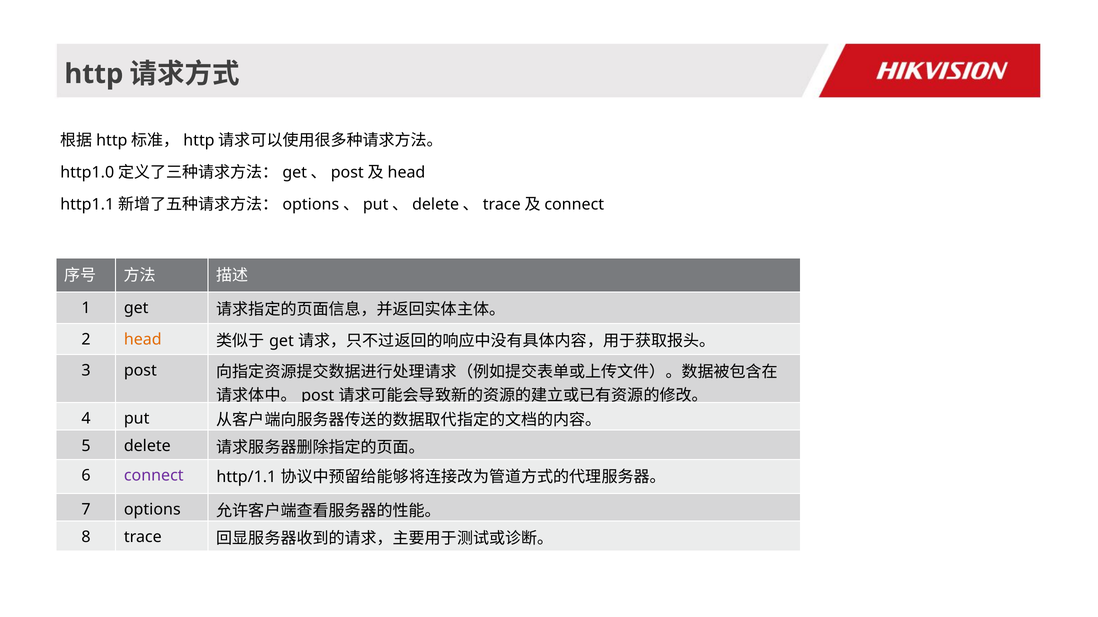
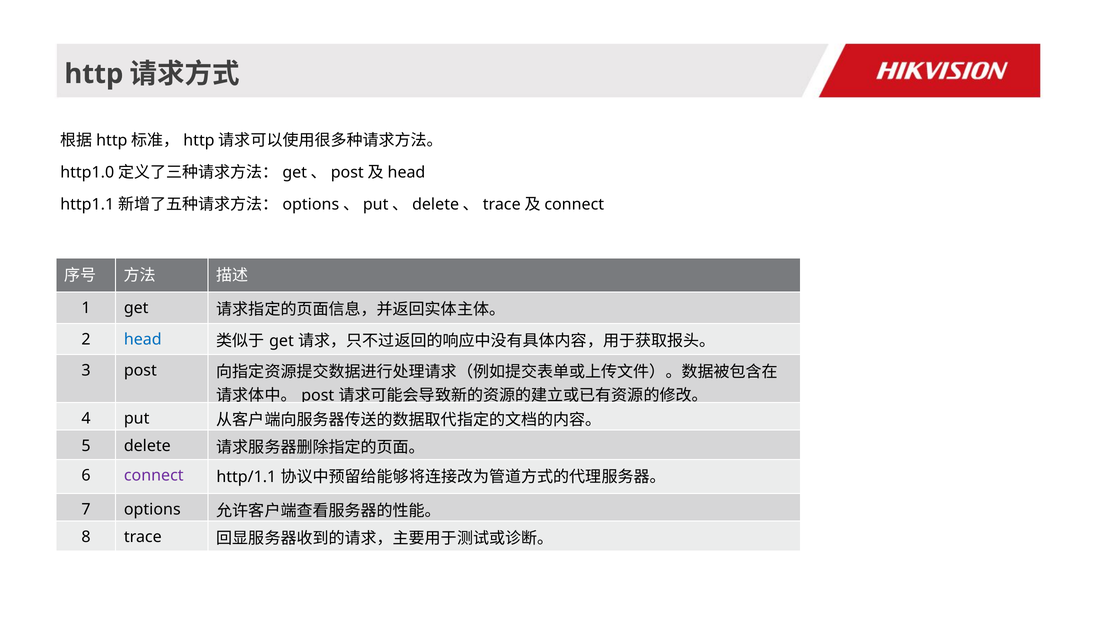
head colour: orange -> blue
